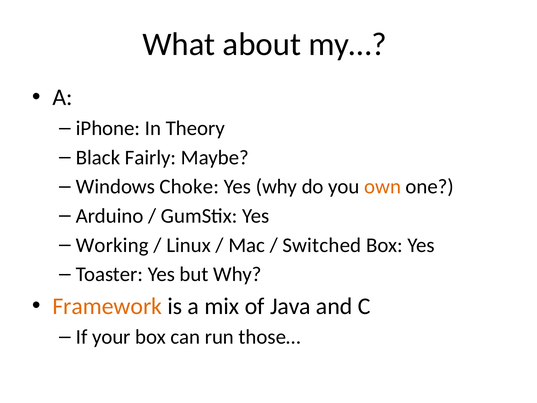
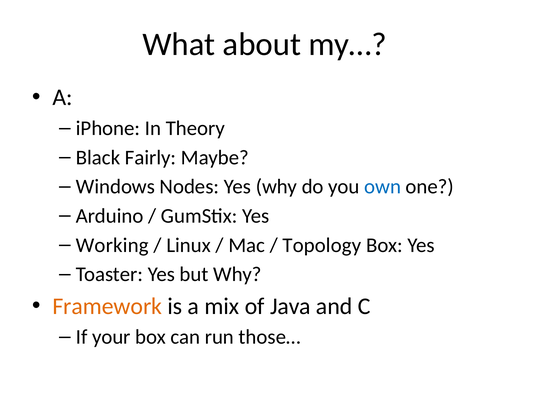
Choke: Choke -> Nodes
own colour: orange -> blue
Switched: Switched -> Topology
